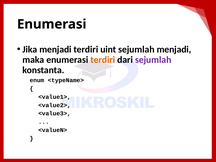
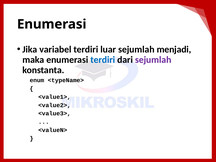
Jika menjadi: menjadi -> variabel
uint: uint -> luar
terdiri at (103, 60) colour: orange -> blue
